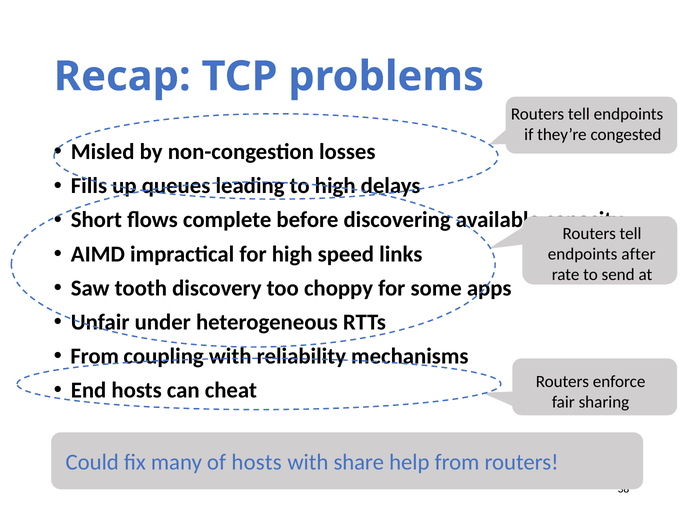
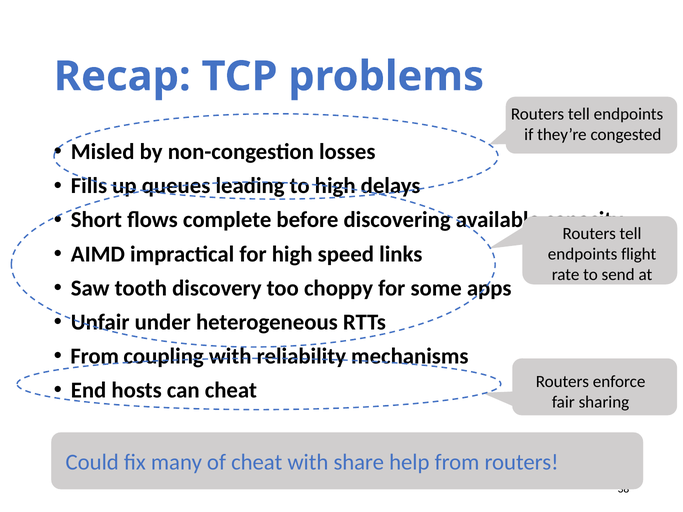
after: after -> flight
of hosts: hosts -> cheat
